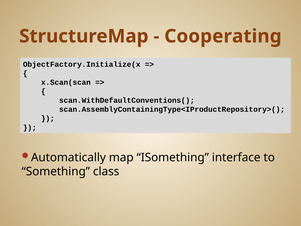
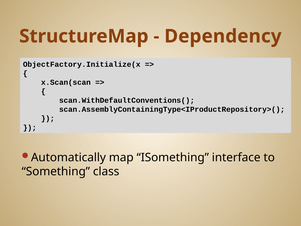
Cooperating: Cooperating -> Dependency
